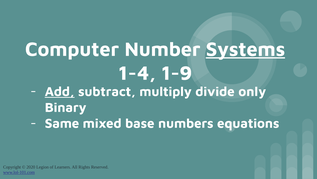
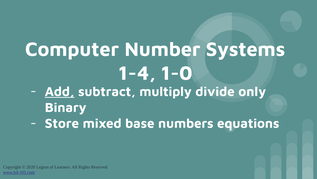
Systems underline: present -> none
1-9: 1-9 -> 1-0
Same: Same -> Store
